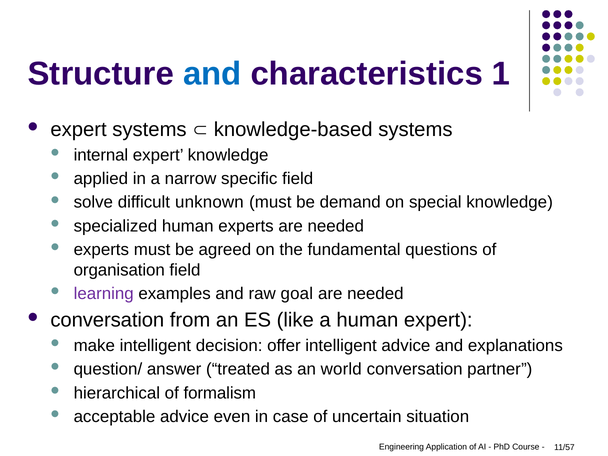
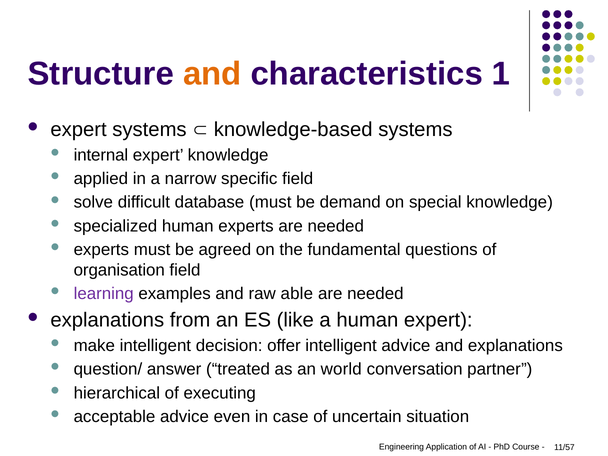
and at (212, 74) colour: blue -> orange
unknown: unknown -> database
goal: goal -> able
conversation at (107, 320): conversation -> explanations
formalism: formalism -> executing
